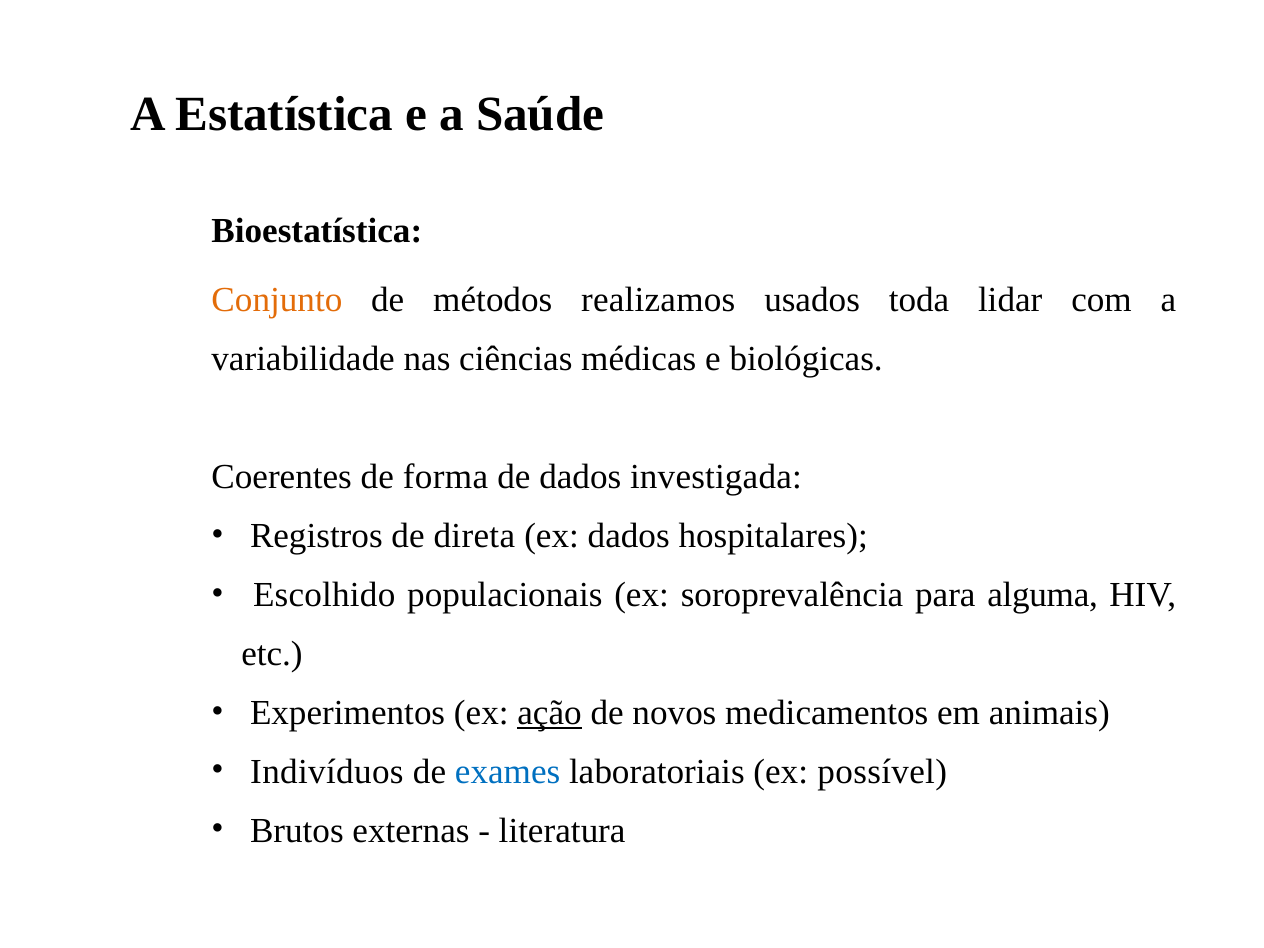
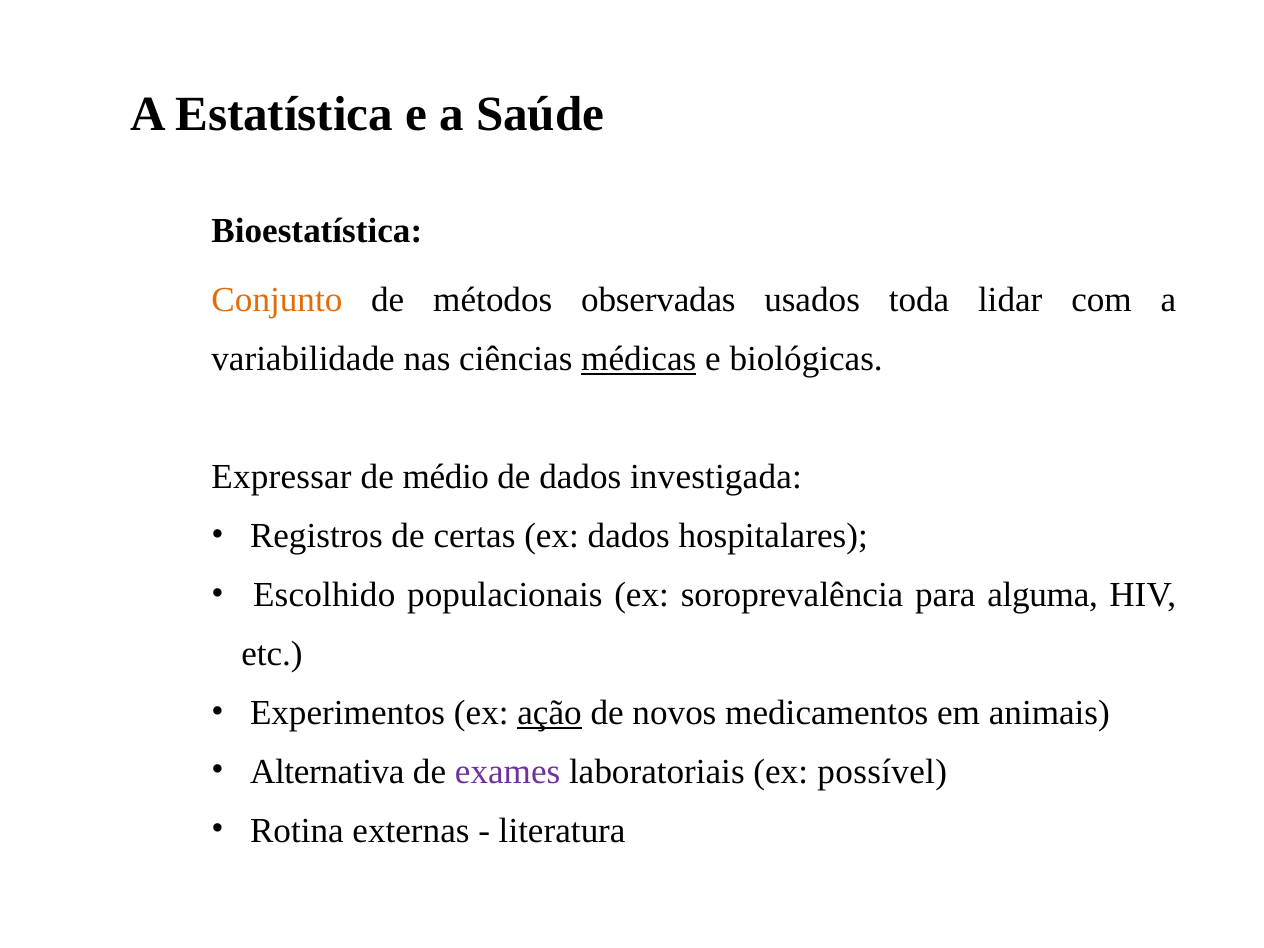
realizamos: realizamos -> observadas
médicas underline: none -> present
Coerentes: Coerentes -> Expressar
forma: forma -> médio
direta: direta -> certas
Indivíduos: Indivíduos -> Alternativa
exames colour: blue -> purple
Brutos: Brutos -> Rotina
